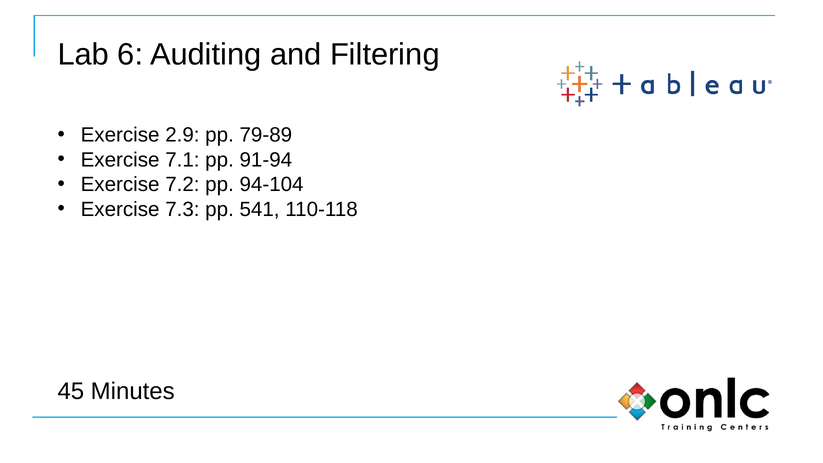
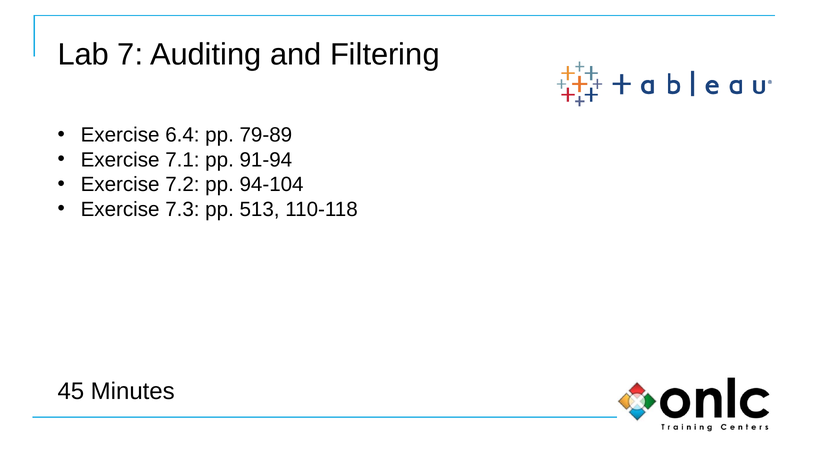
6: 6 -> 7
2.9: 2.9 -> 6.4
541: 541 -> 513
